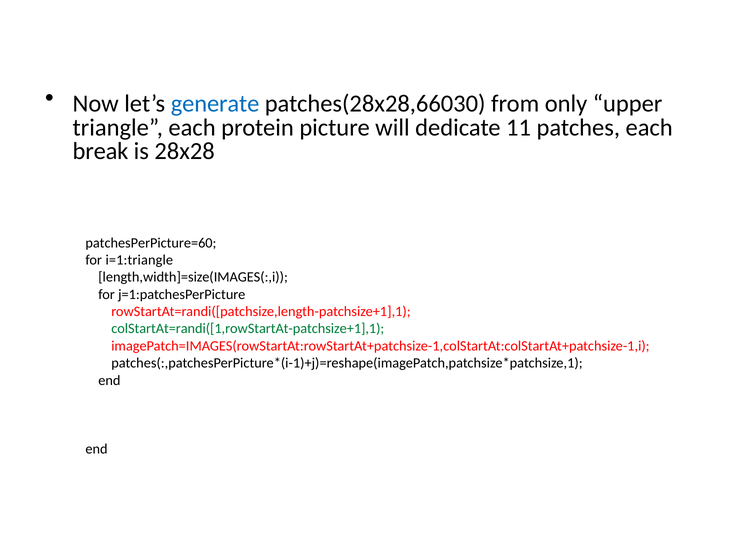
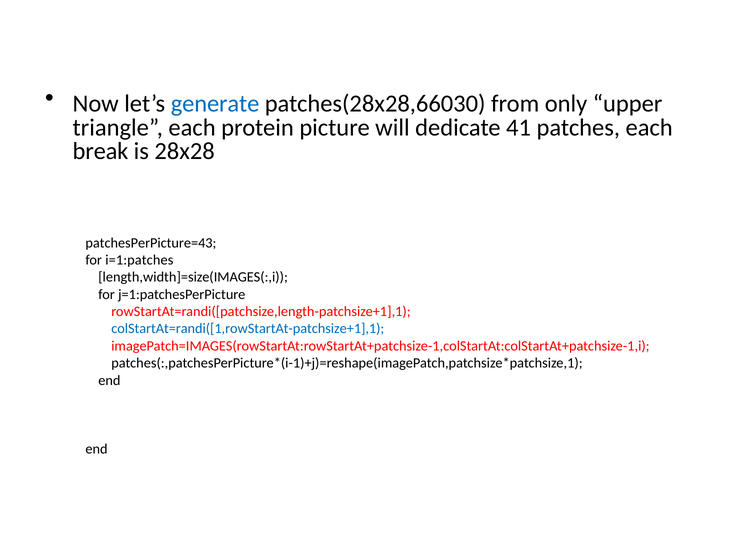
11: 11 -> 41
patchesPerPicture=60: patchesPerPicture=60 -> patchesPerPicture=43
i=1:triangle: i=1:triangle -> i=1:patches
colStartAt=randi([1,rowStartAt-patchsize+1],1 colour: green -> blue
